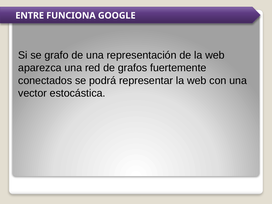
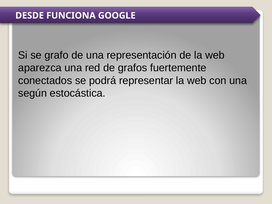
ENTRE: ENTRE -> DESDE
vector: vector -> según
